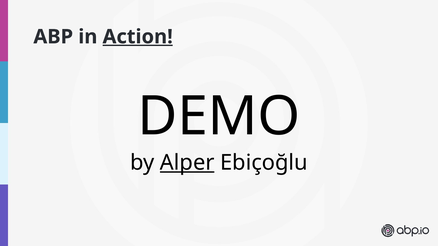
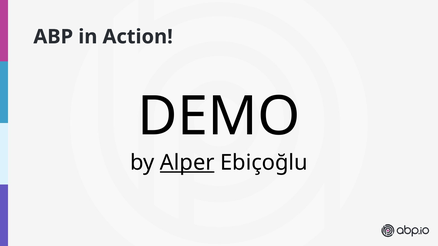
Action underline: present -> none
